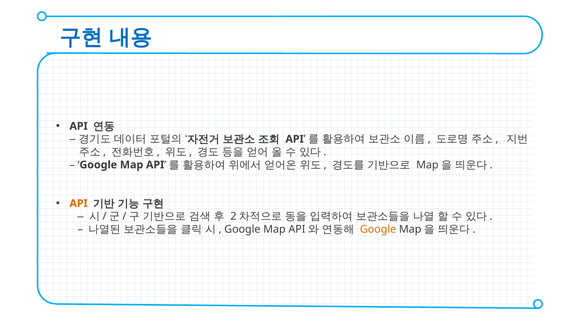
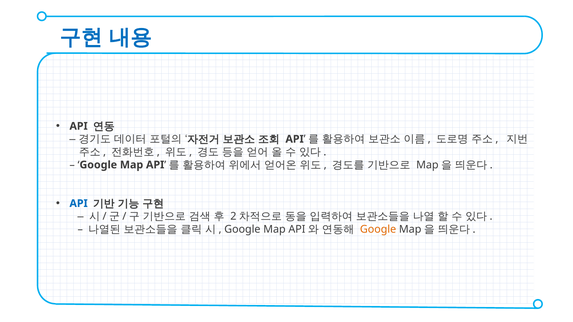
API at (79, 204) colour: orange -> blue
